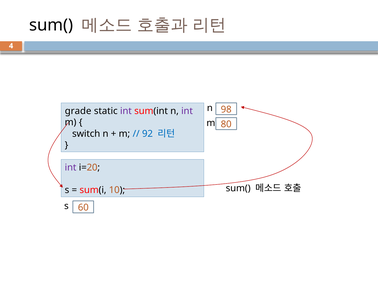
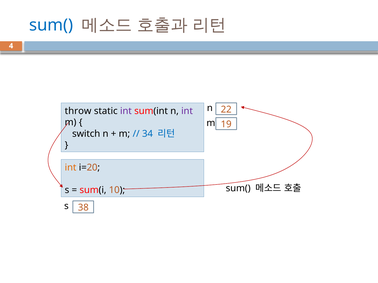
sum( at (51, 25) colour: black -> blue
98: 98 -> 22
grade: grade -> throw
80: 80 -> 19
92: 92 -> 34
int at (71, 168) colour: purple -> orange
60: 60 -> 38
